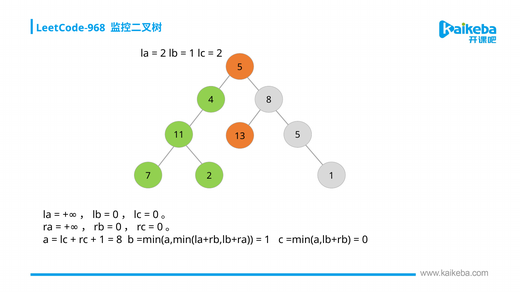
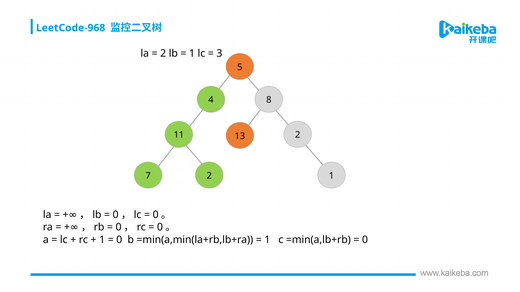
2 at (219, 53): 2 -> 3
13 5: 5 -> 2
8 at (119, 240): 8 -> 0
